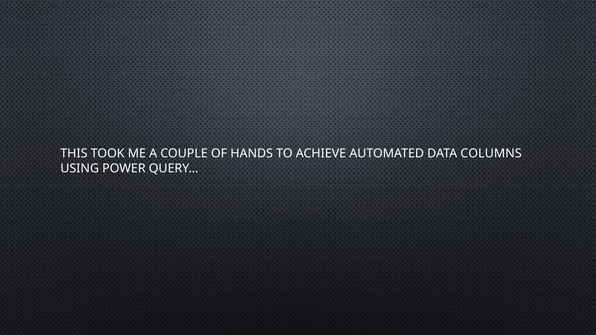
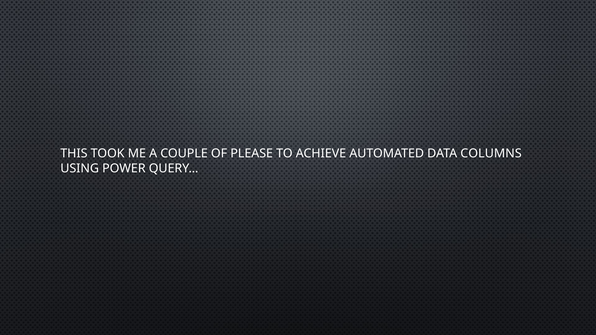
HANDS: HANDS -> PLEASE
